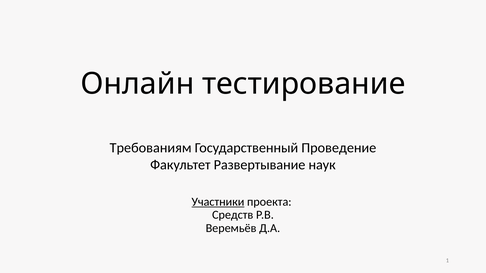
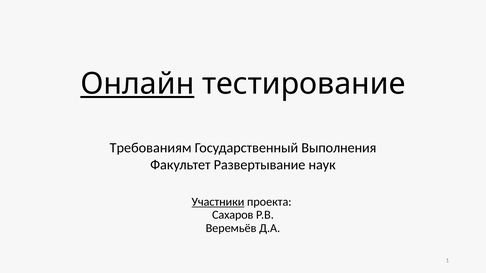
Онлайн underline: none -> present
Проведение: Проведение -> Выполнения
Средств: Средств -> Сахаров
